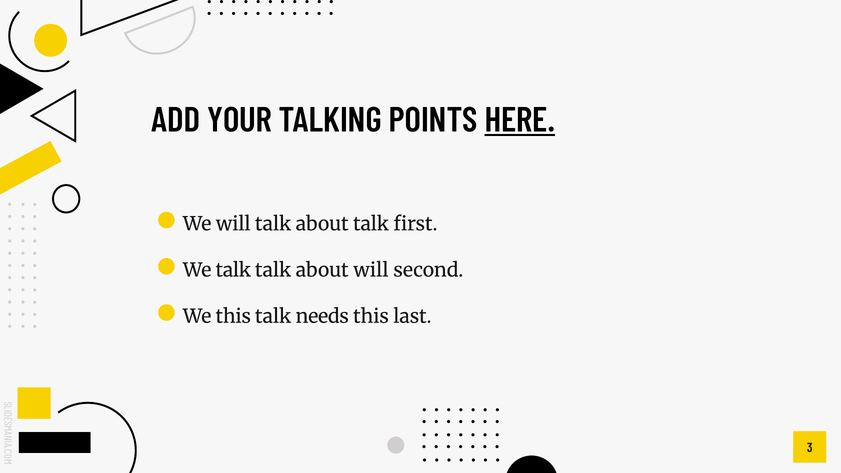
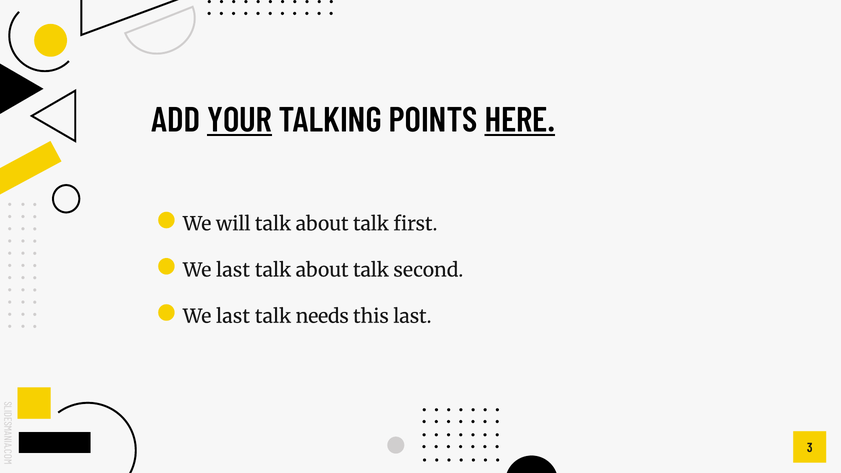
YOUR underline: none -> present
talk at (233, 270): talk -> last
will at (371, 270): will -> talk
this at (233, 317): this -> last
